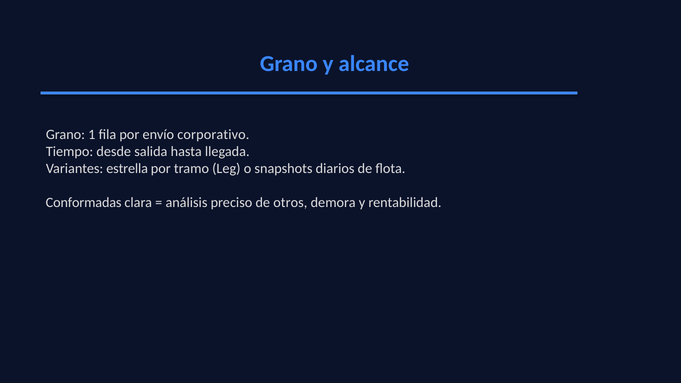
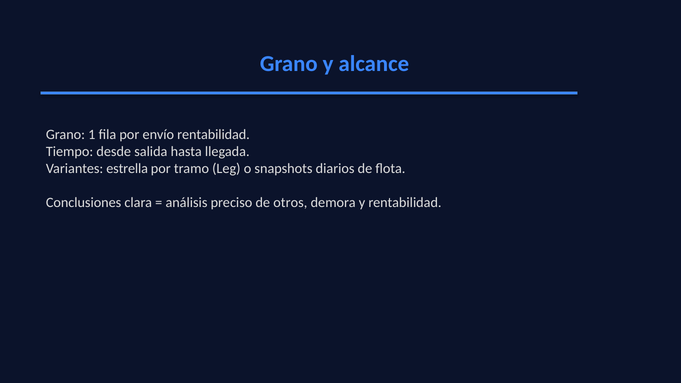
envío corporativo: corporativo -> rentabilidad
Conformadas: Conformadas -> Conclusiones
